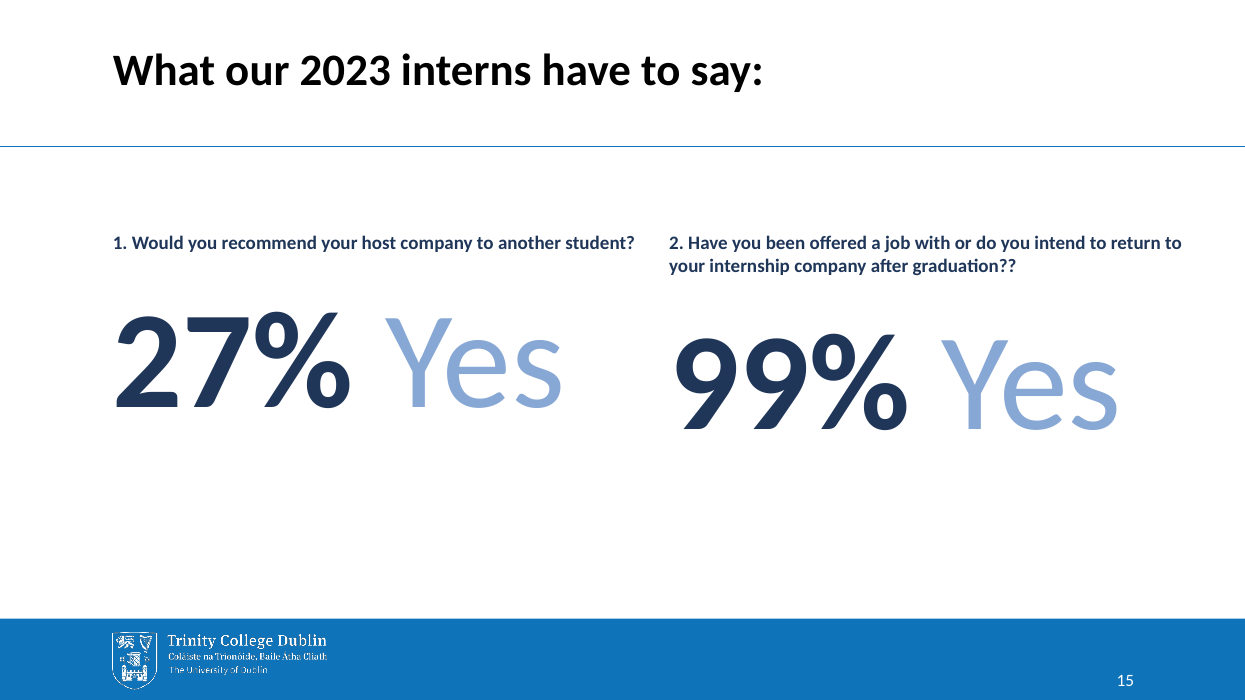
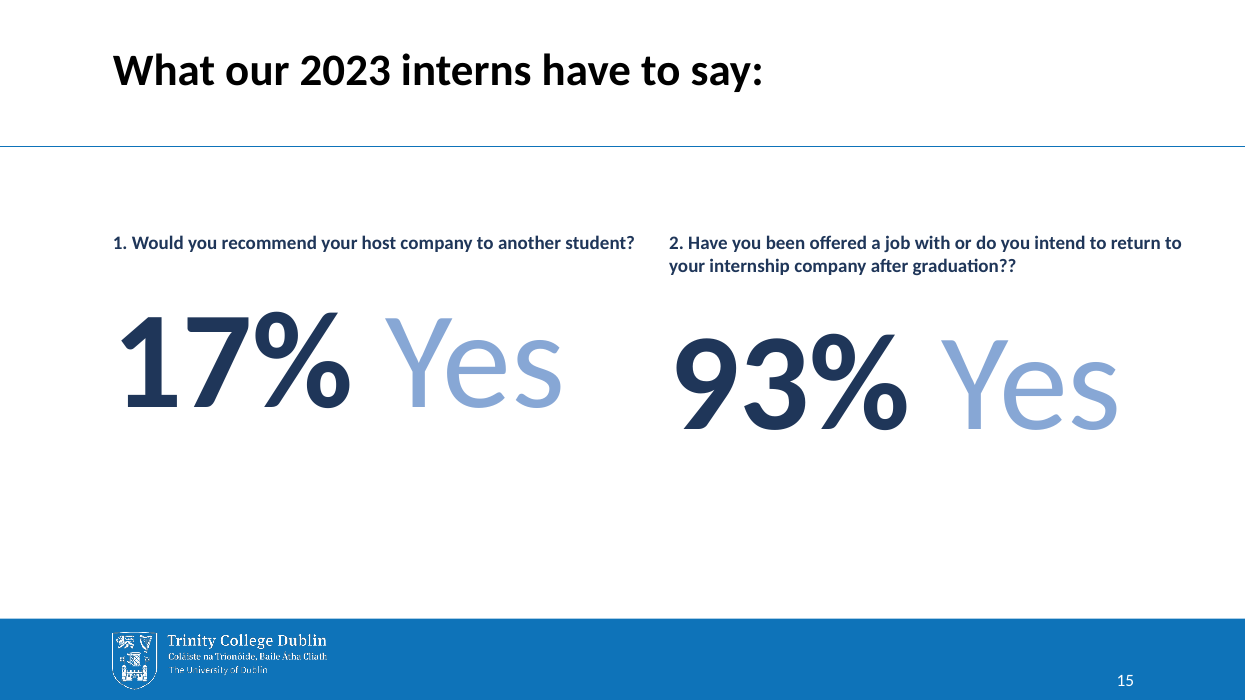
27%: 27% -> 17%
99%: 99% -> 93%
